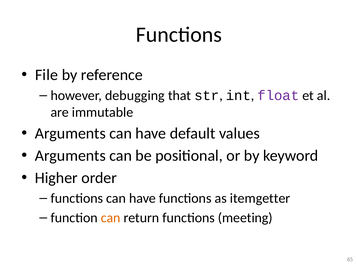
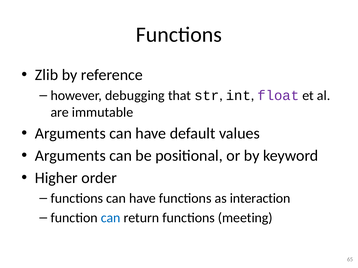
File: File -> Zlib
itemgetter: itemgetter -> interaction
can at (111, 218) colour: orange -> blue
